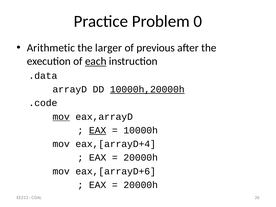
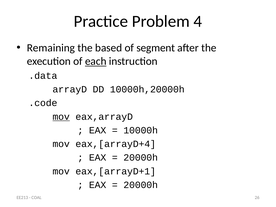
0: 0 -> 4
Arithmetic: Arithmetic -> Remaining
larger: larger -> based
previous: previous -> segment
10000h,20000h underline: present -> none
EAX at (98, 130) underline: present -> none
eax,[arrayD+6: eax,[arrayD+6 -> eax,[arrayD+1
